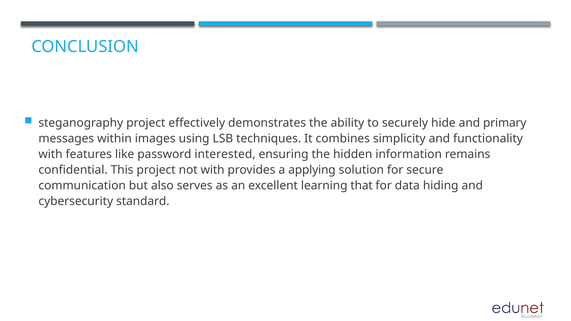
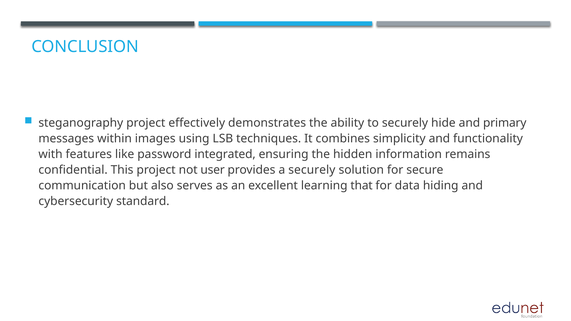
interested: interested -> integrated
not with: with -> user
a applying: applying -> securely
